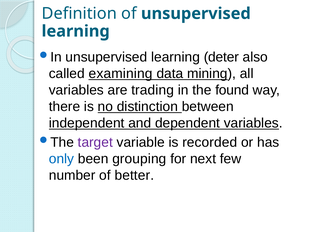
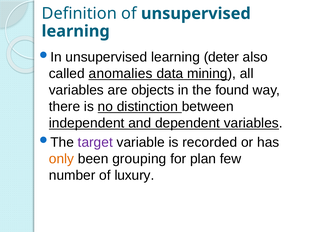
examining: examining -> anomalies
trading: trading -> objects
only colour: blue -> orange
next: next -> plan
better: better -> luxury
